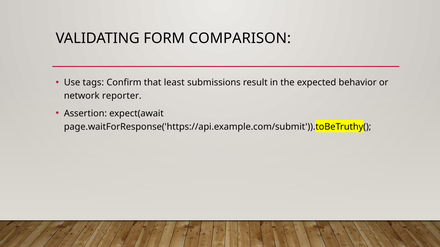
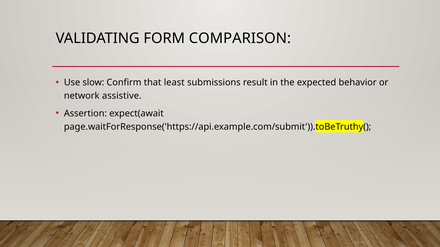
tags: tags -> slow
reporter: reporter -> assistive
